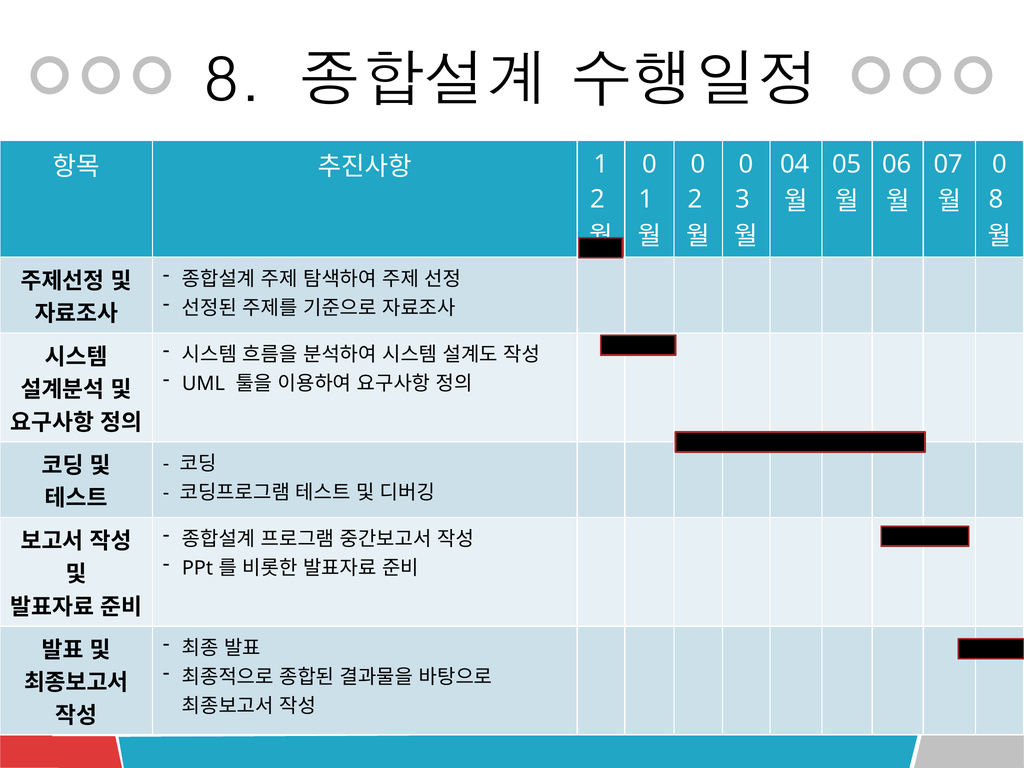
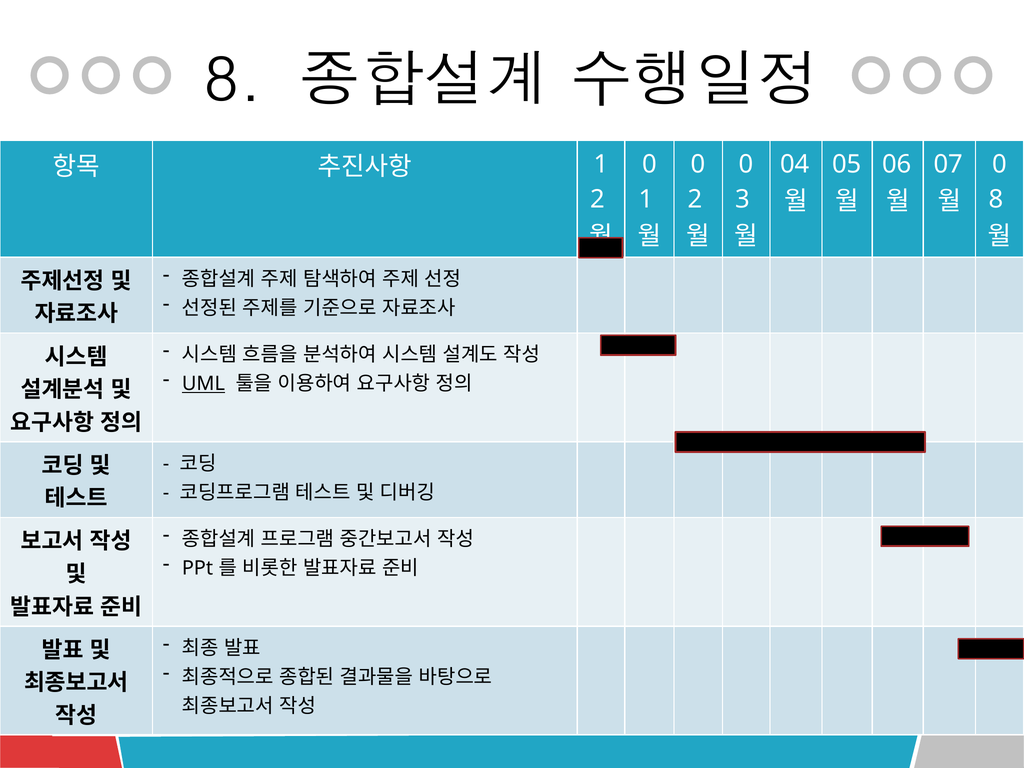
UML underline: none -> present
